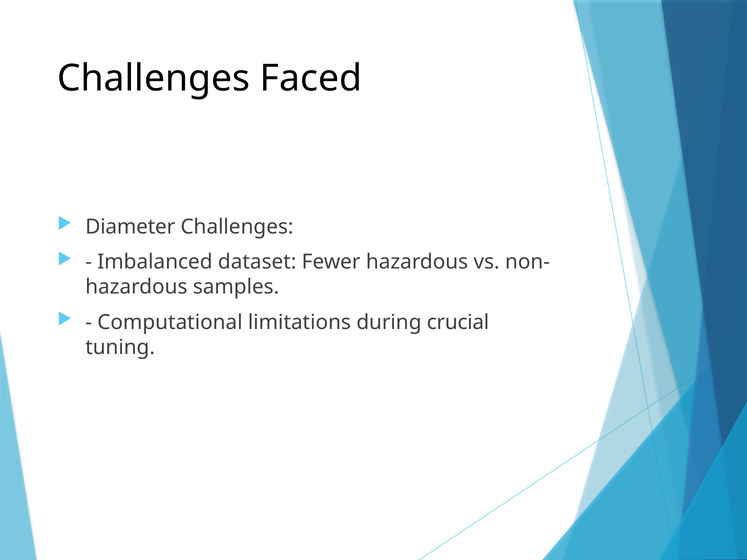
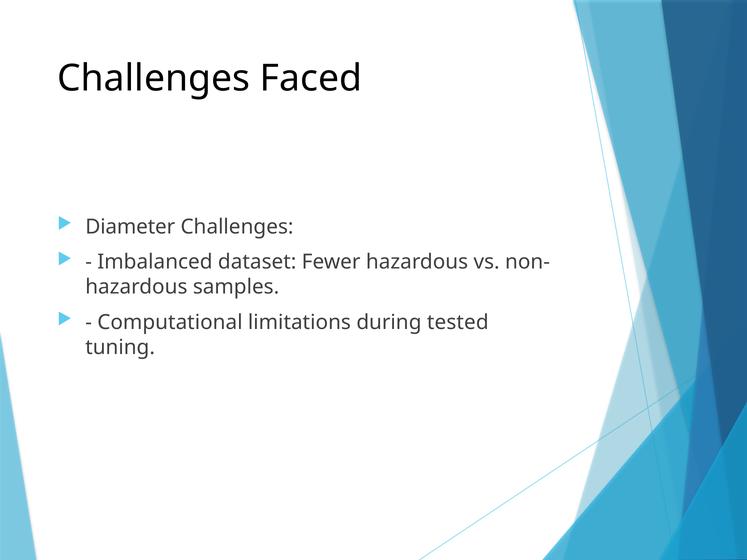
crucial: crucial -> tested
